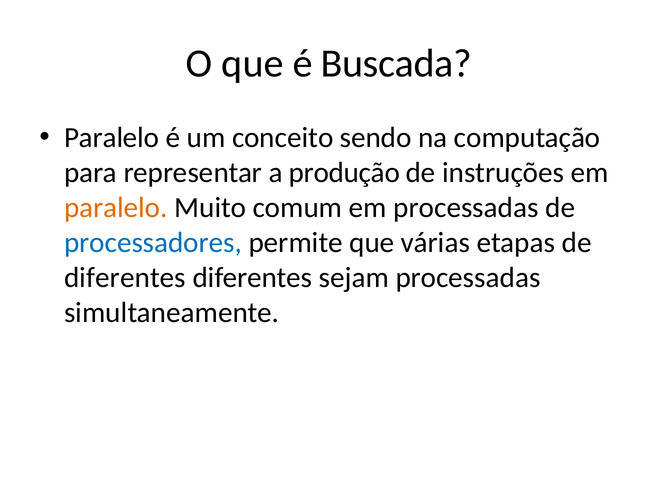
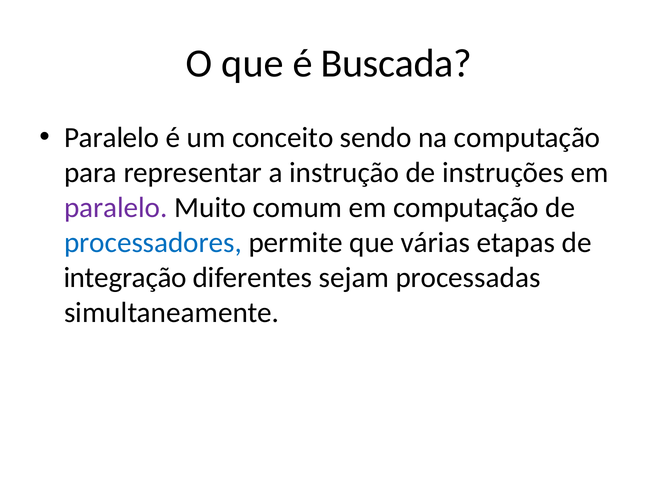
produção: produção -> instrução
paralelo at (116, 208) colour: orange -> purple
em processadas: processadas -> computação
diferentes at (125, 278): diferentes -> integração
